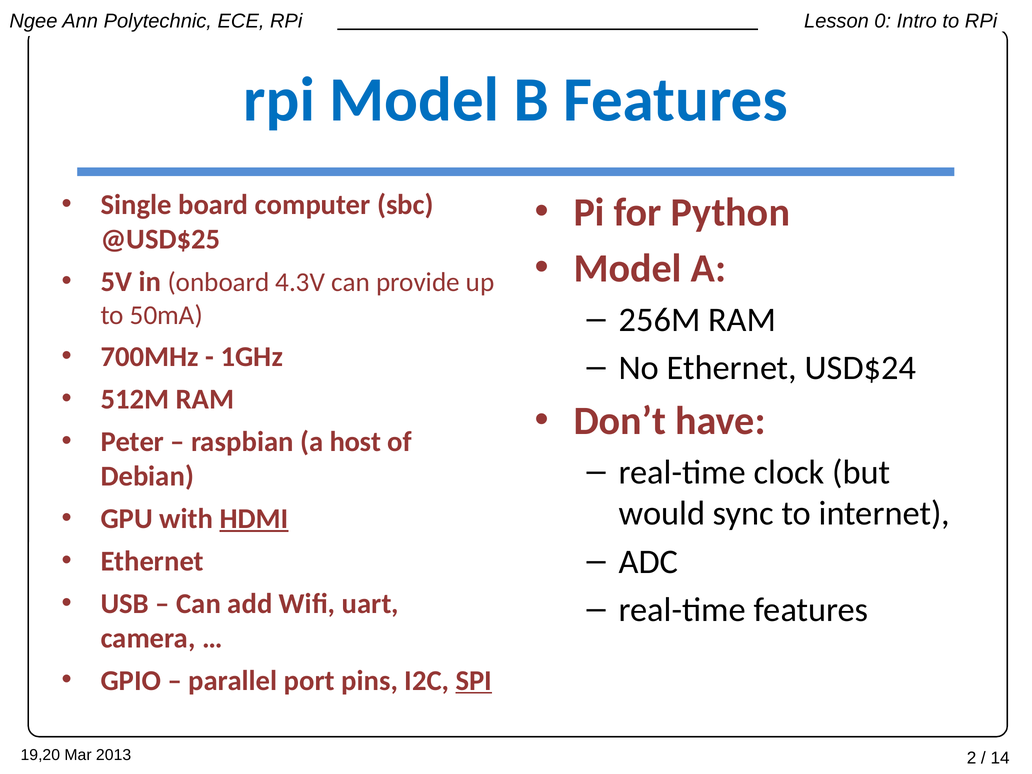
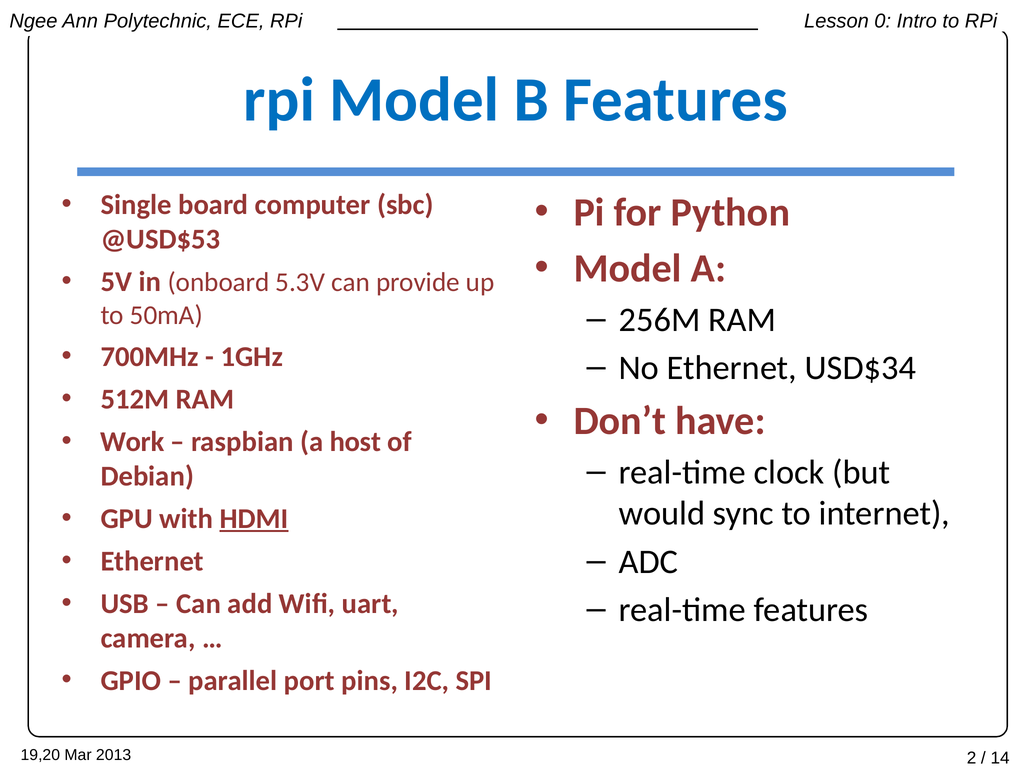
@USD$25: @USD$25 -> @USD$53
4.3V: 4.3V -> 5.3V
USD$24: USD$24 -> USD$34
Peter: Peter -> Work
SPI underline: present -> none
